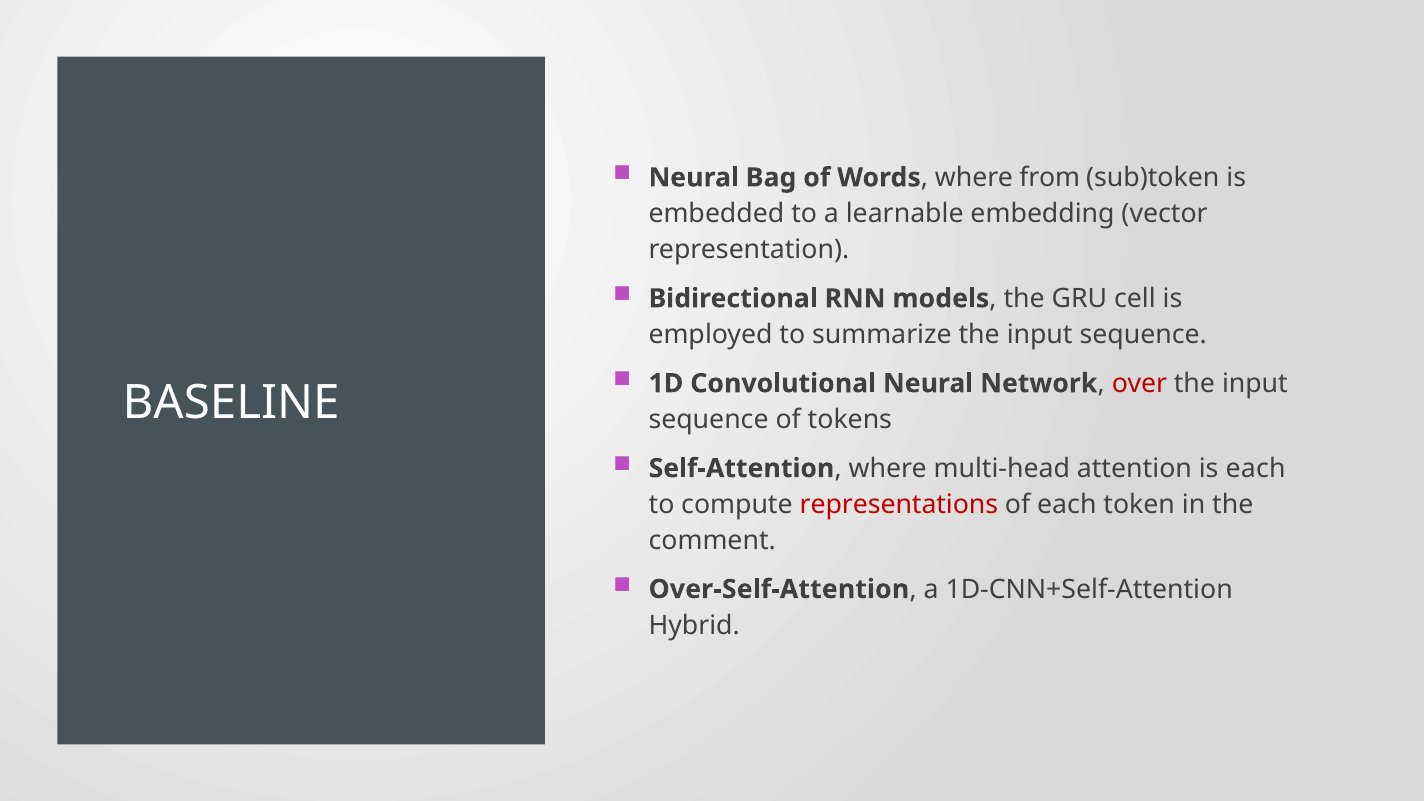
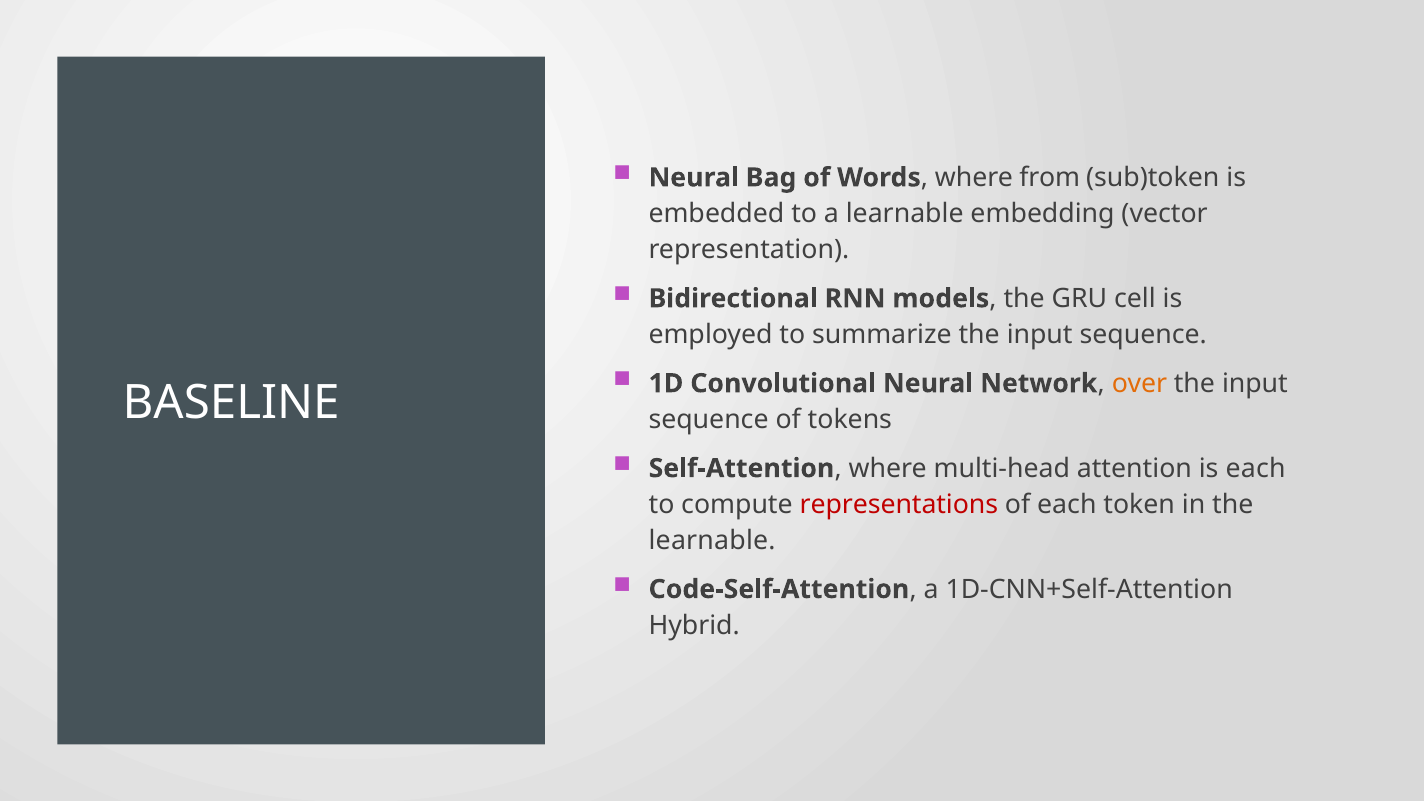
over colour: red -> orange
comment at (712, 540): comment -> learnable
Over-Self-Attention: Over-Self-Attention -> Code-Self-Attention
